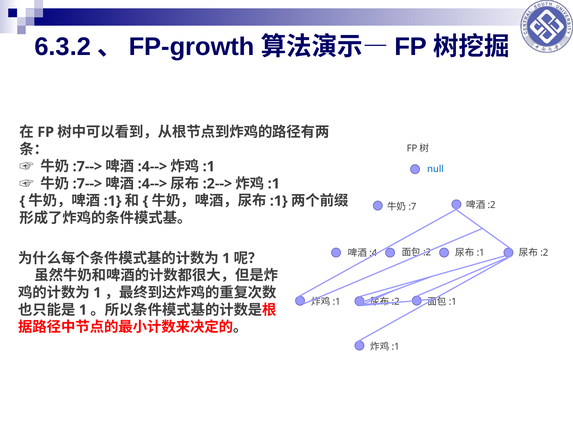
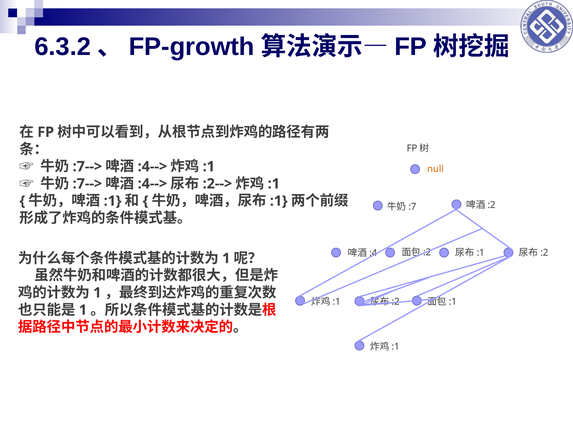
null colour: blue -> orange
